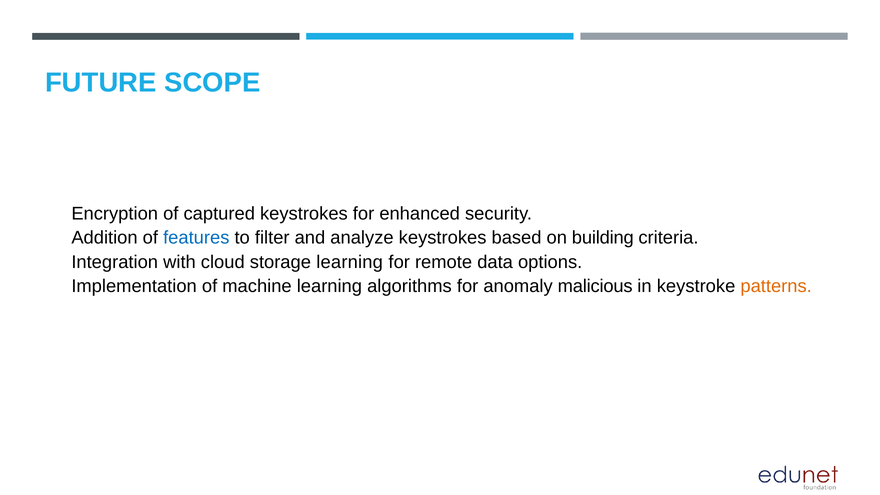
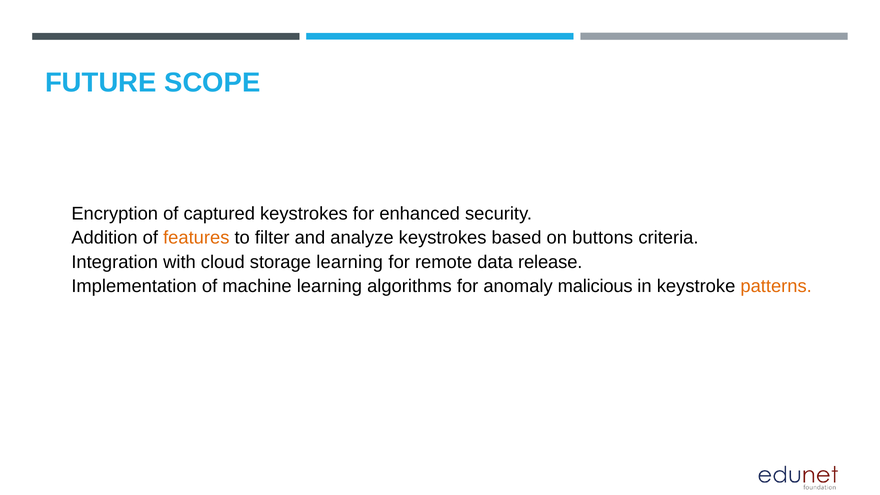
features colour: blue -> orange
building: building -> buttons
options: options -> release
